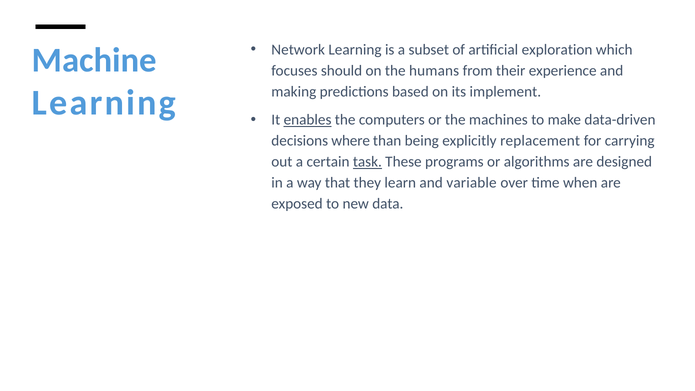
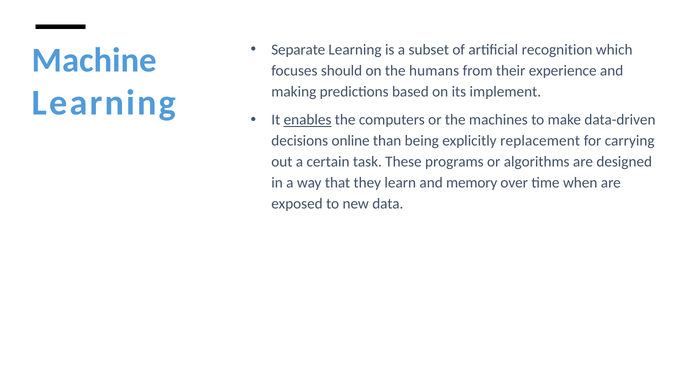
Network: Network -> Separate
exploration: exploration -> recognition
where: where -> online
task underline: present -> none
variable: variable -> memory
